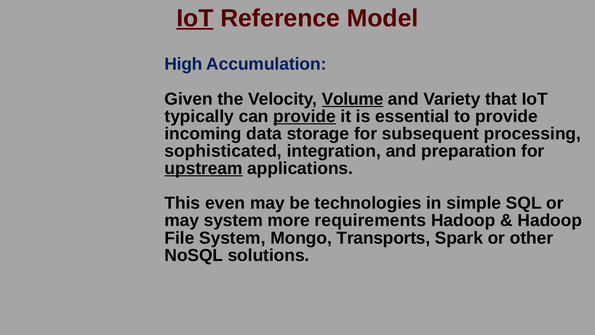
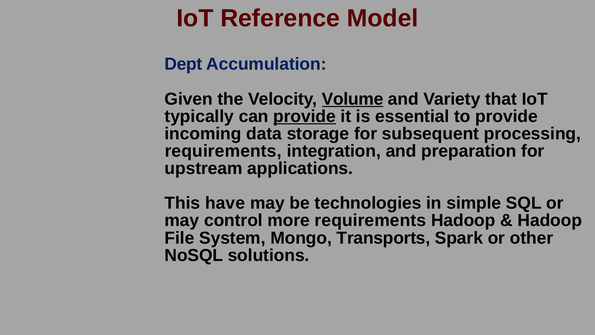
IoT at (195, 18) underline: present -> none
High: High -> Dept
sophisticated at (223, 151): sophisticated -> requirements
upstream underline: present -> none
even: even -> have
may system: system -> control
